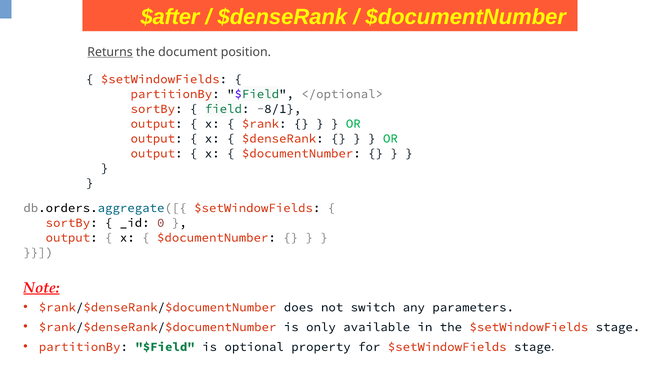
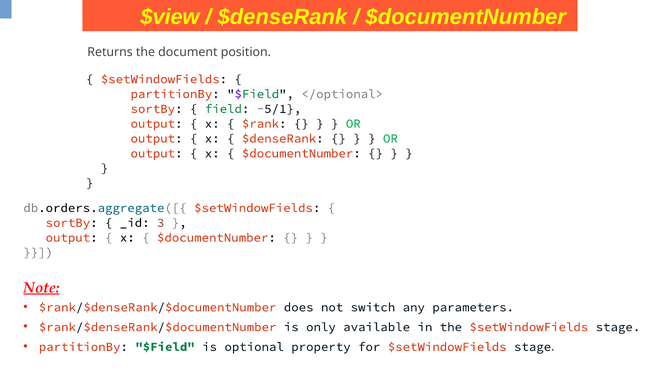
$after: $after -> $view
Returns underline: present -> none
-8/1: -8/1 -> -5/1
0: 0 -> 3
